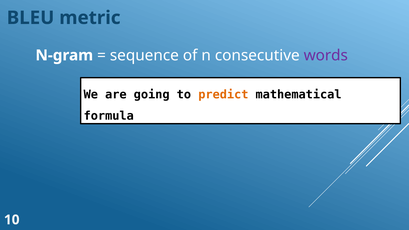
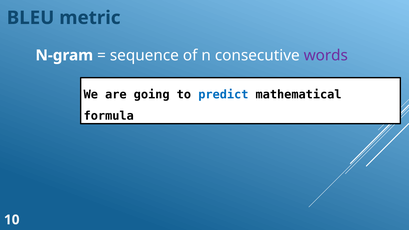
predict colour: orange -> blue
